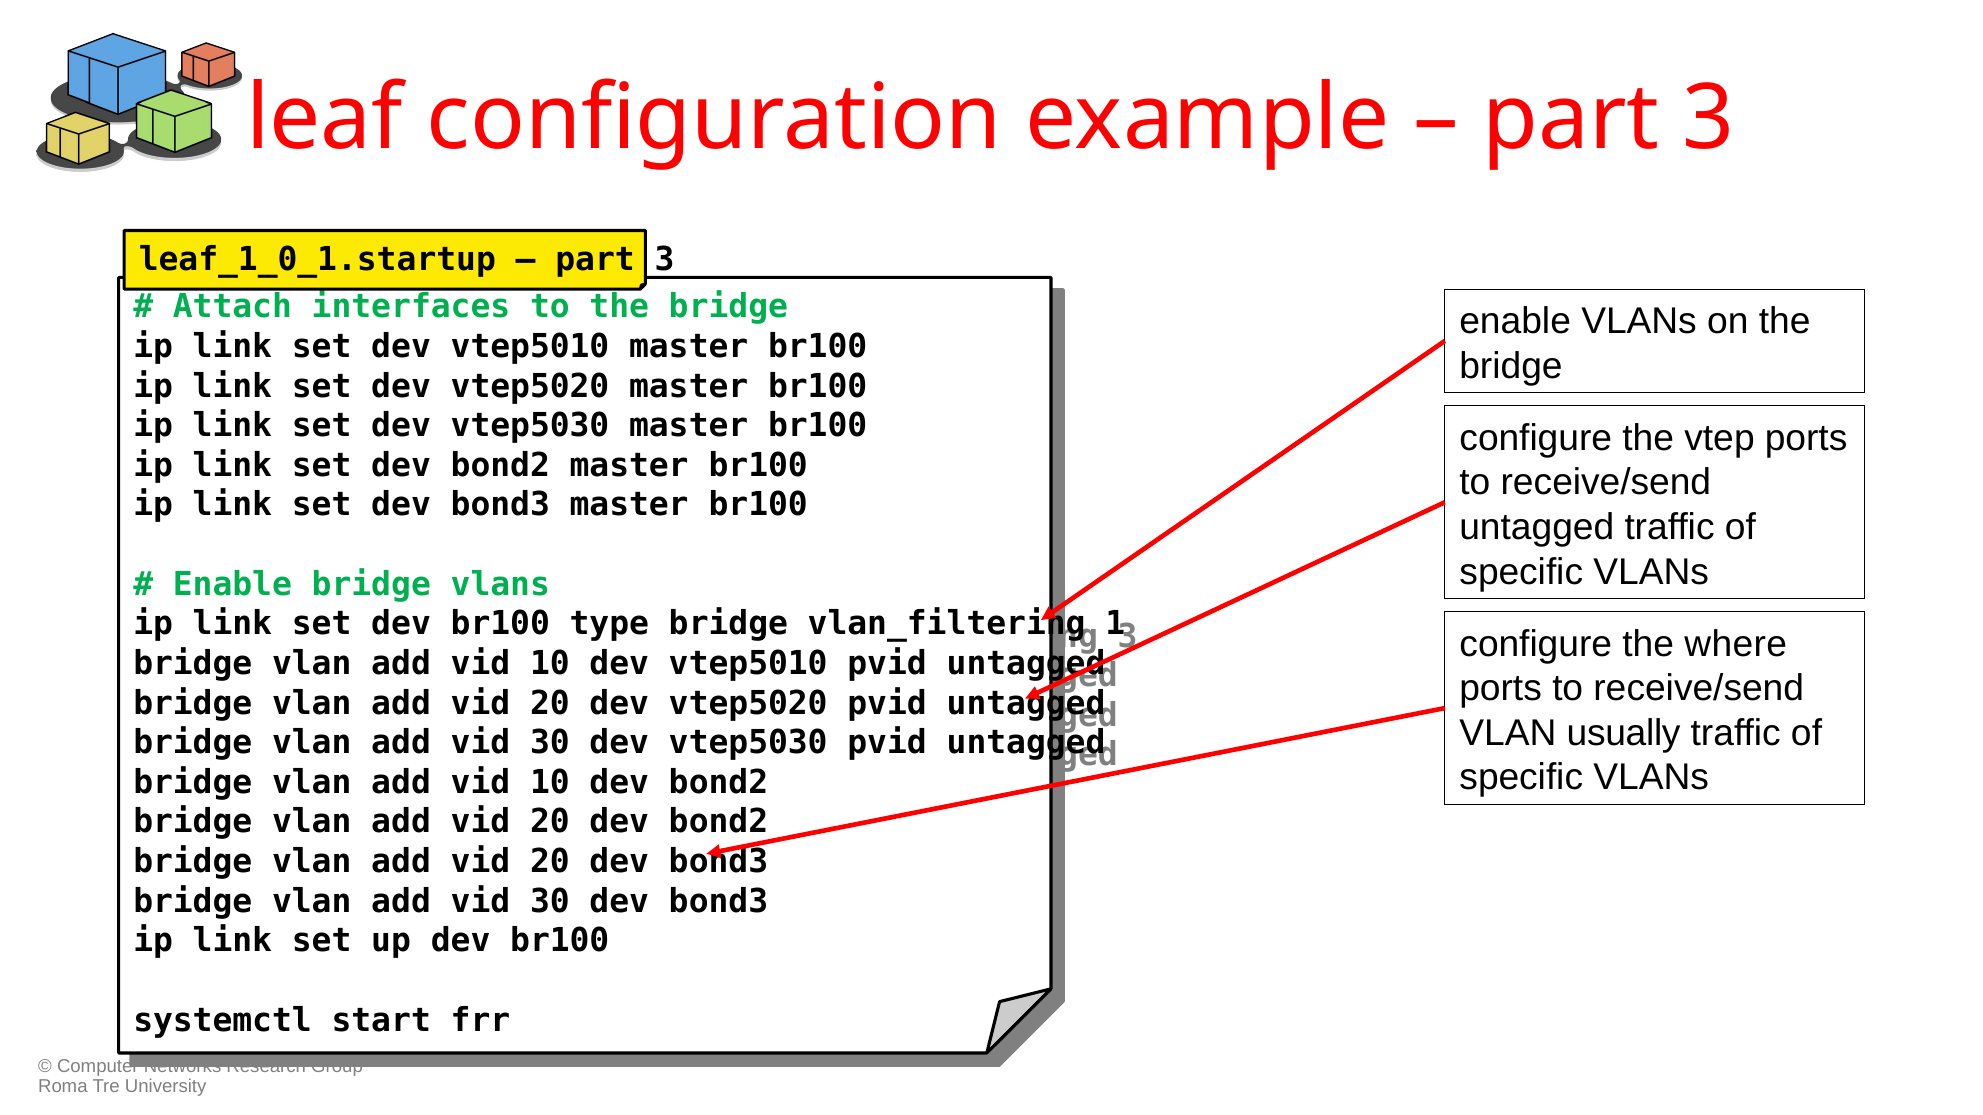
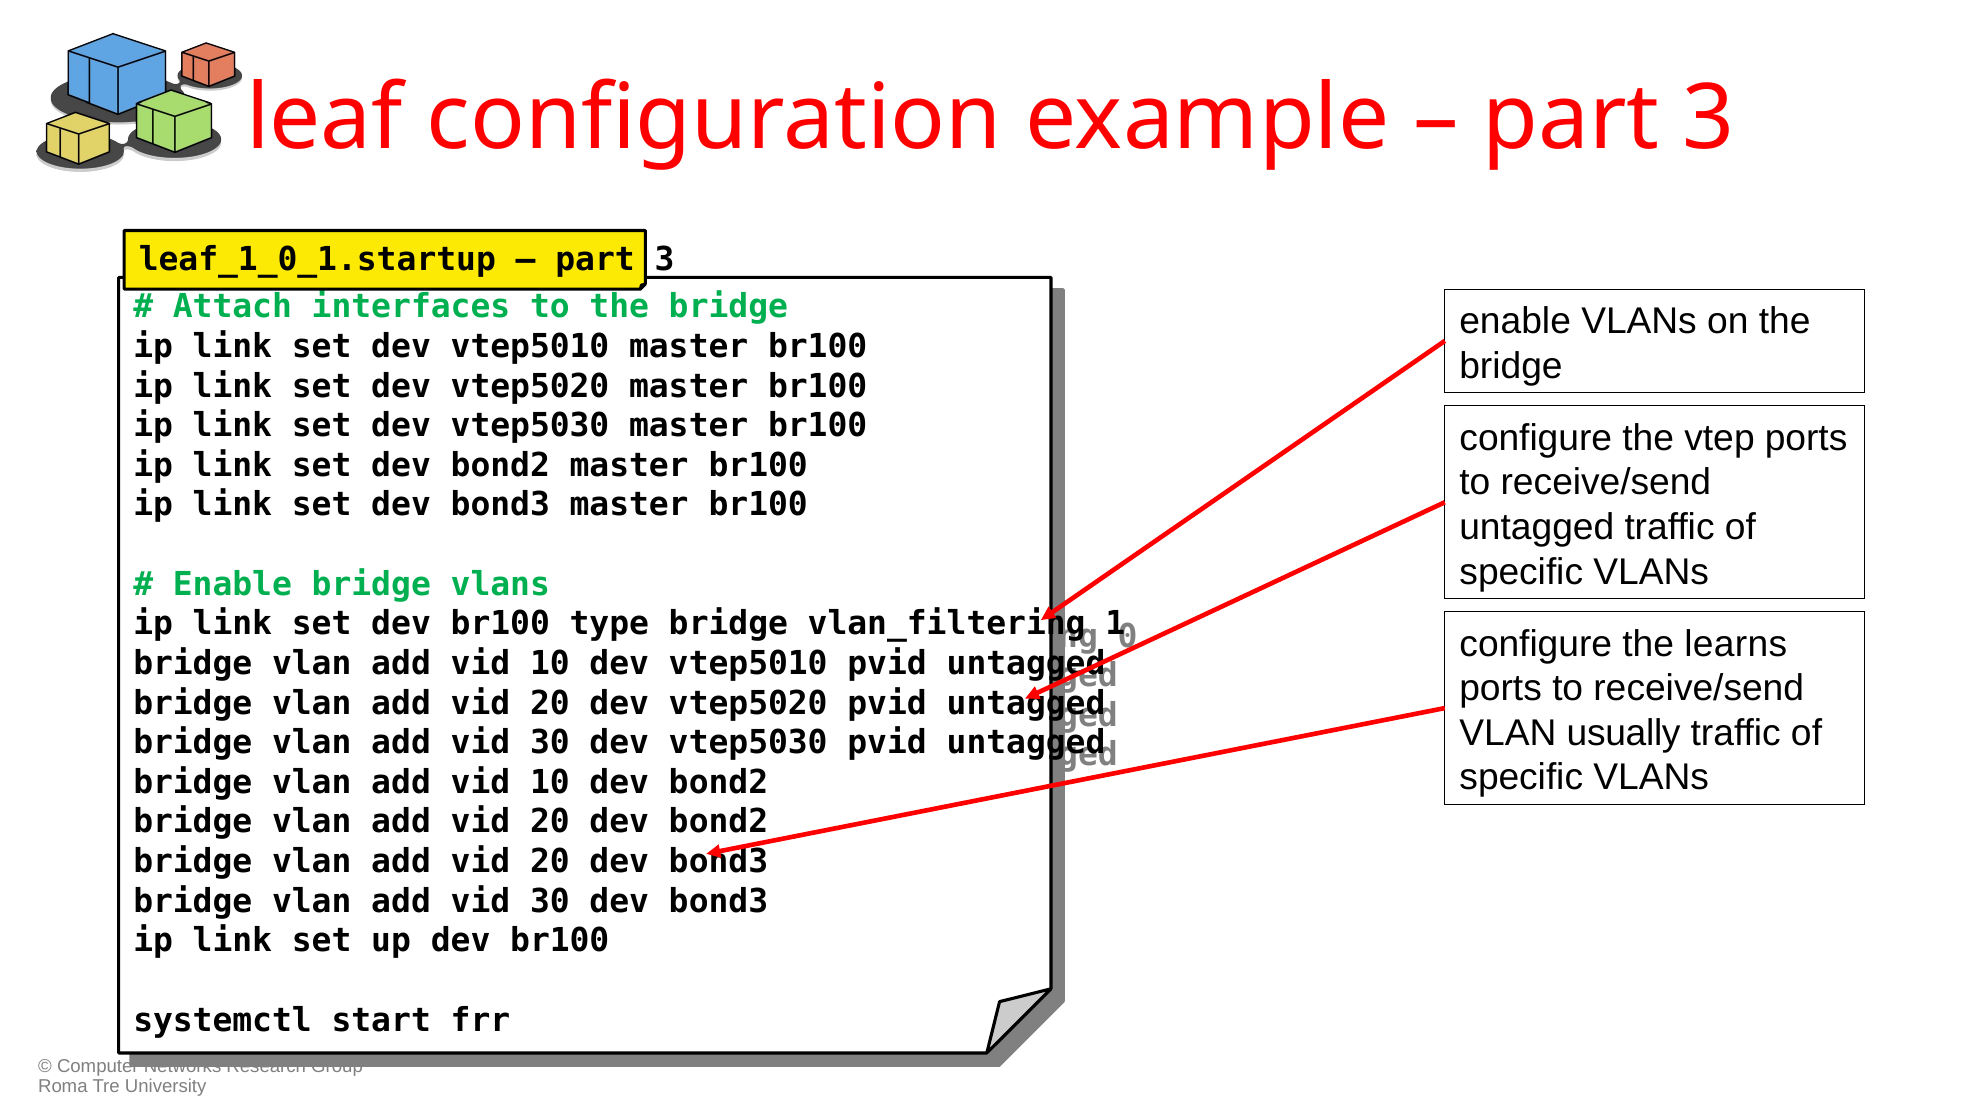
3 at (1128, 636): 3 -> 0
where: where -> learns
